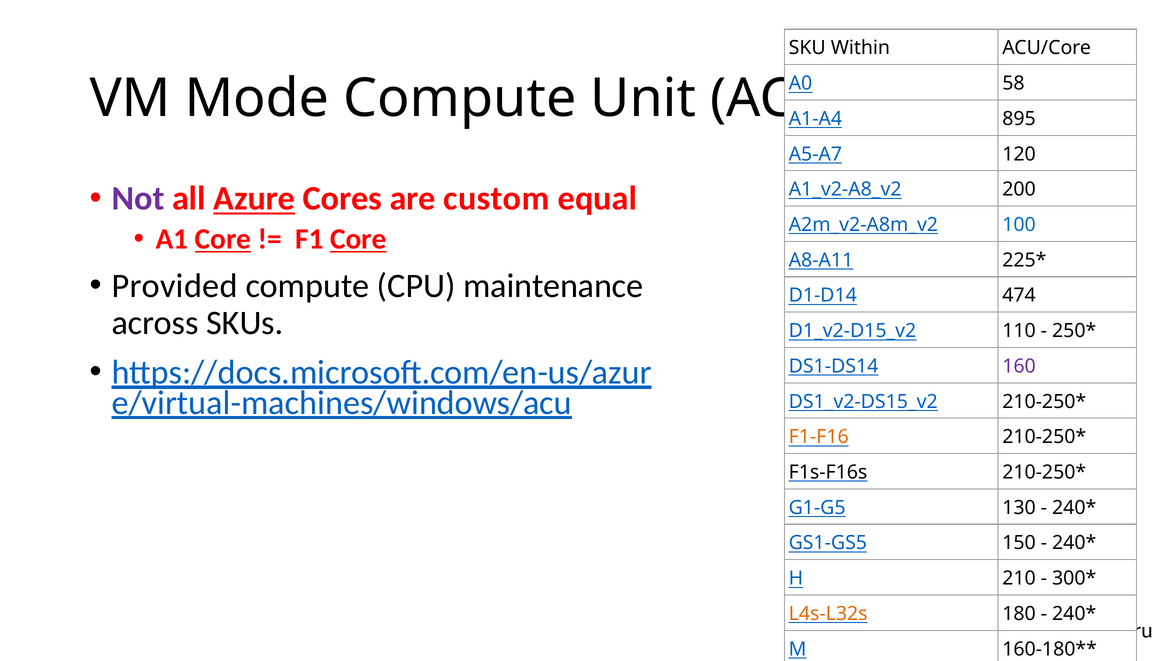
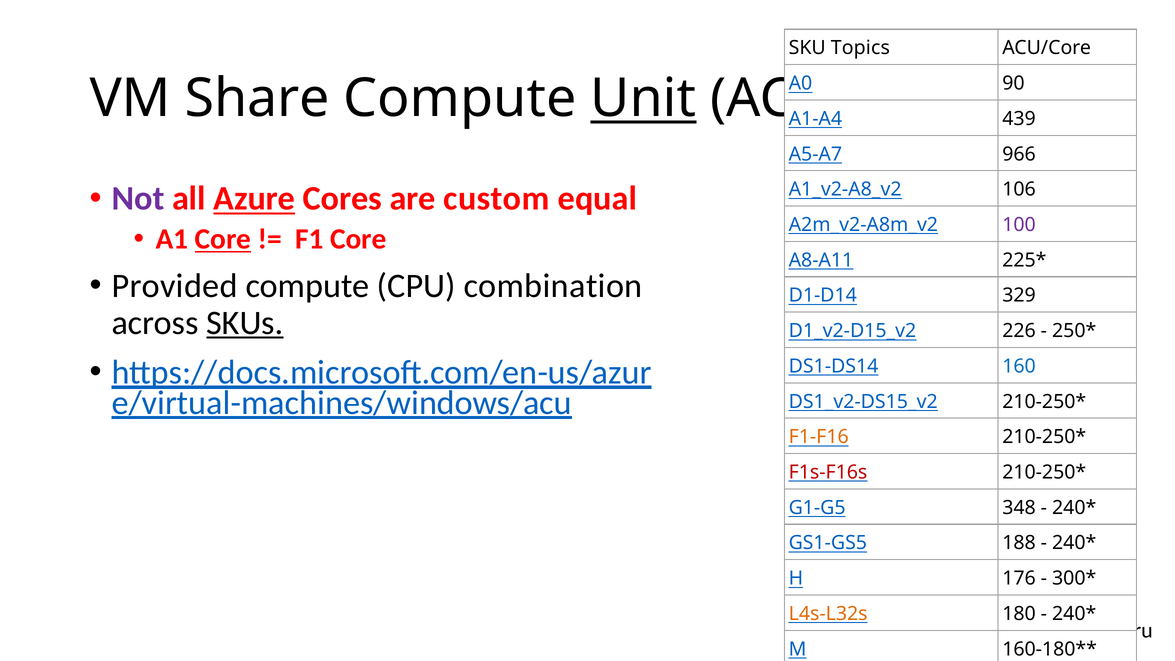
Within: Within -> Topics
58: 58 -> 90
Mode: Mode -> Share
Unit underline: none -> present
895: 895 -> 439
120: 120 -> 966
200: 200 -> 106
100 colour: blue -> purple
Core at (358, 239) underline: present -> none
maintenance: maintenance -> combination
474: 474 -> 329
SKUs underline: none -> present
110: 110 -> 226
160 colour: purple -> blue
F1s-F16s colour: black -> red
130: 130 -> 348
150: 150 -> 188
210: 210 -> 176
